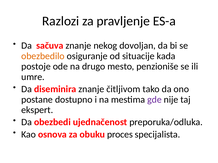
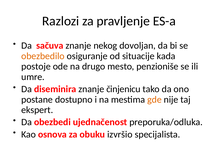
čitljivom: čitljivom -> činjenicu
gde colour: purple -> orange
proces: proces -> izvršio
